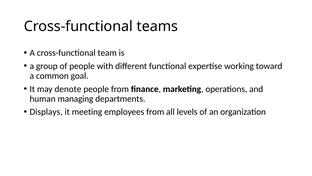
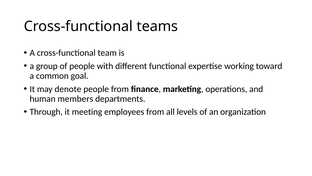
managing: managing -> members
Displays: Displays -> Through
